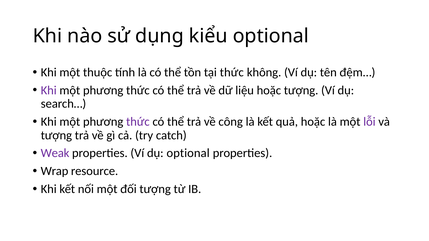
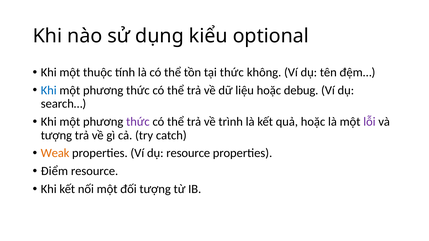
Khi at (49, 90) colour: purple -> blue
hoặc tượng: tượng -> debug
công: công -> trình
Weak colour: purple -> orange
dụ optional: optional -> resource
Wrap: Wrap -> Điểm
